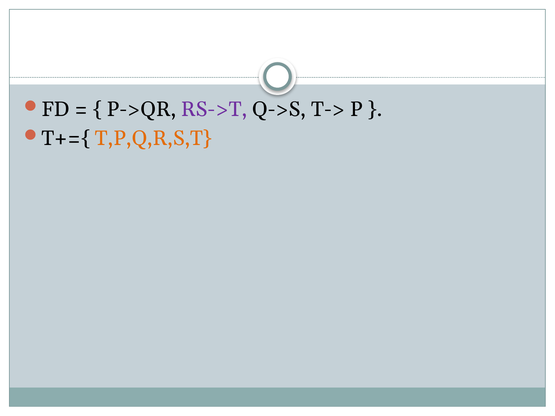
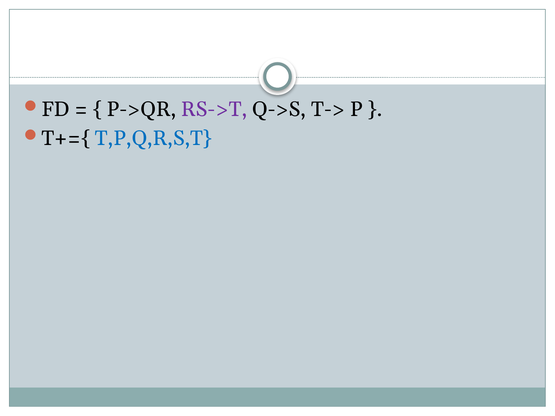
T,P,Q,R,S,T colour: orange -> blue
